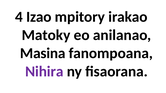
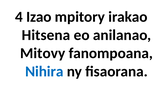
Matoky: Matoky -> Hitsena
Masina: Masina -> Mitovy
Nihira colour: purple -> blue
